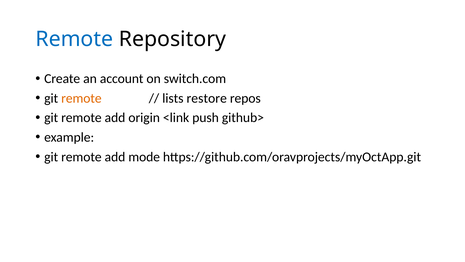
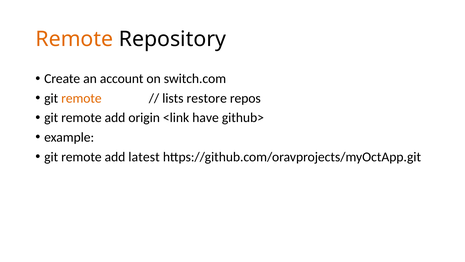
Remote at (74, 39) colour: blue -> orange
push: push -> have
mode: mode -> latest
